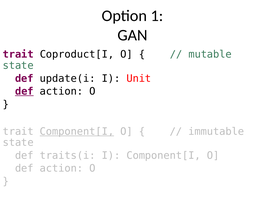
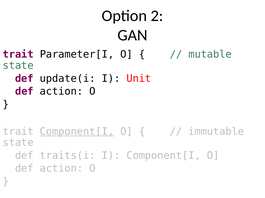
1: 1 -> 2
Coproduct[I: Coproduct[I -> Parameter[I
def at (24, 92) underline: present -> none
